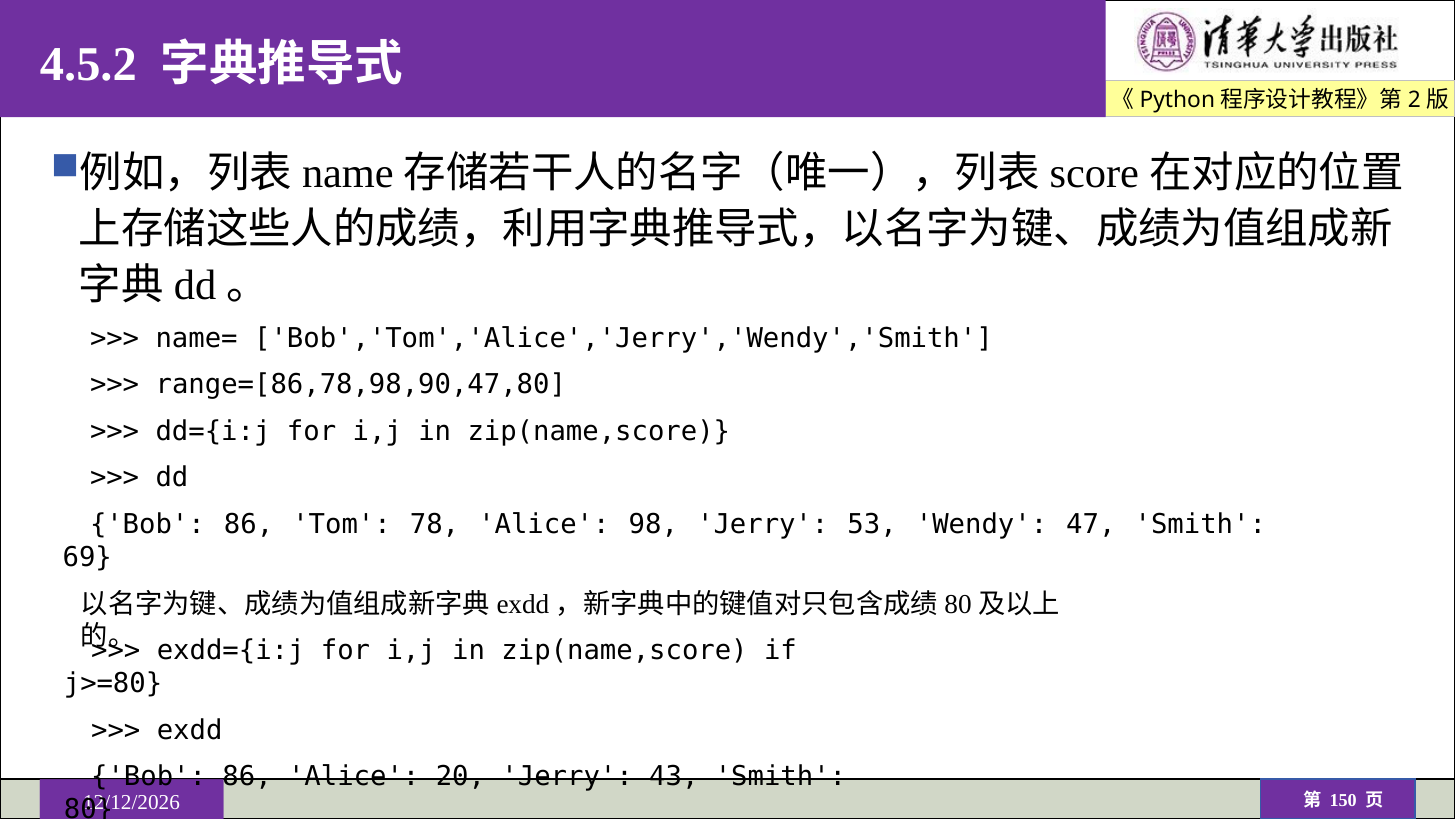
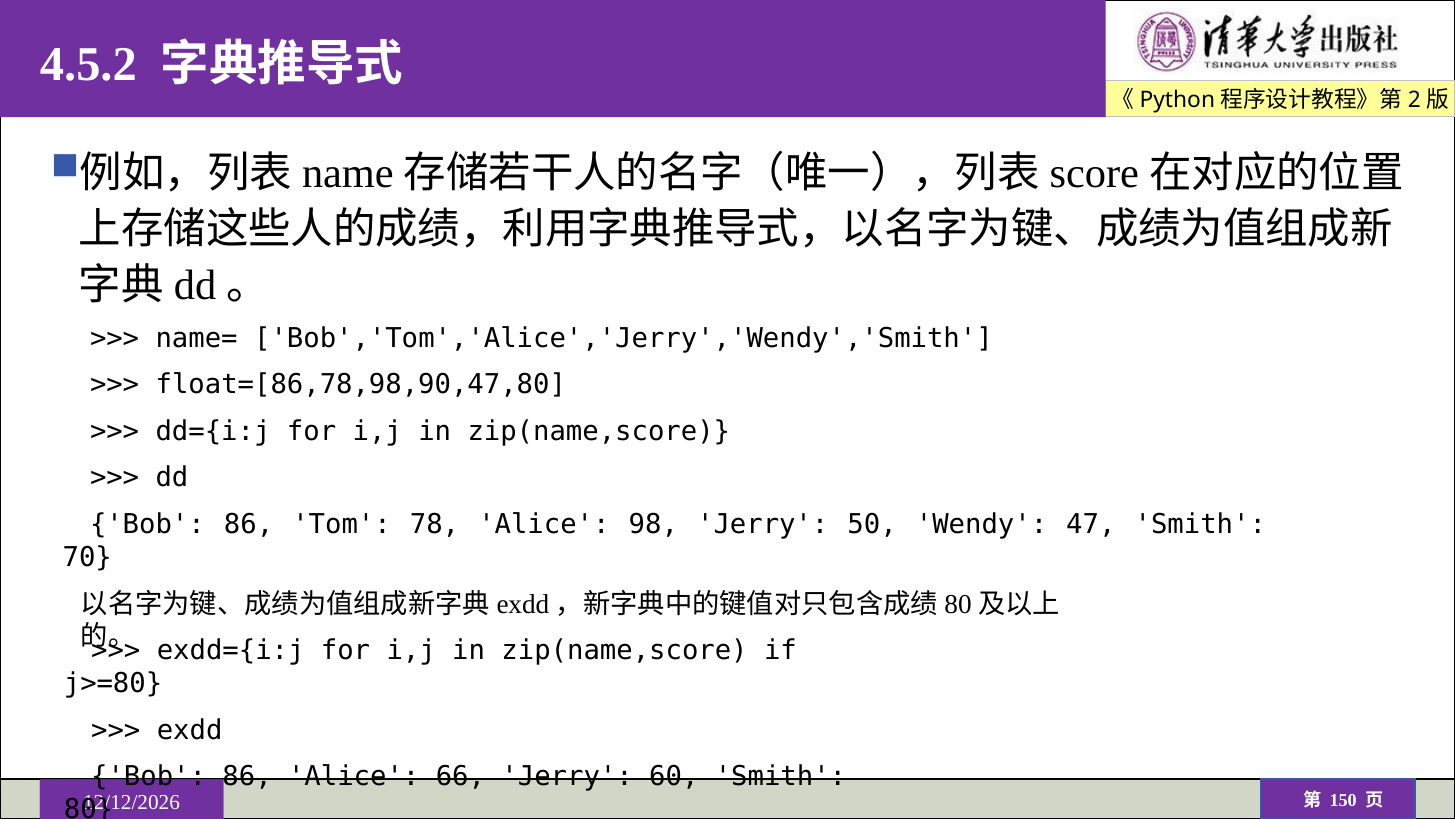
range=[86,78,98,90,47,80: range=[86,78,98,90,47,80 -> float=[86,78,98,90,47,80
53: 53 -> 50
69: 69 -> 70
20: 20 -> 66
43: 43 -> 60
